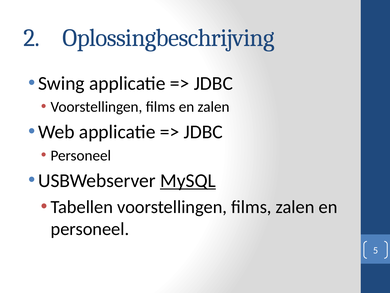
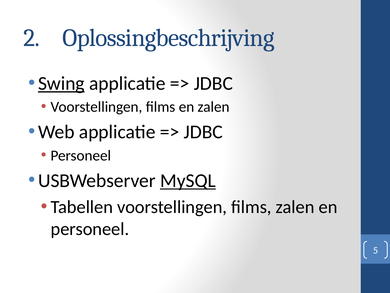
Swing underline: none -> present
